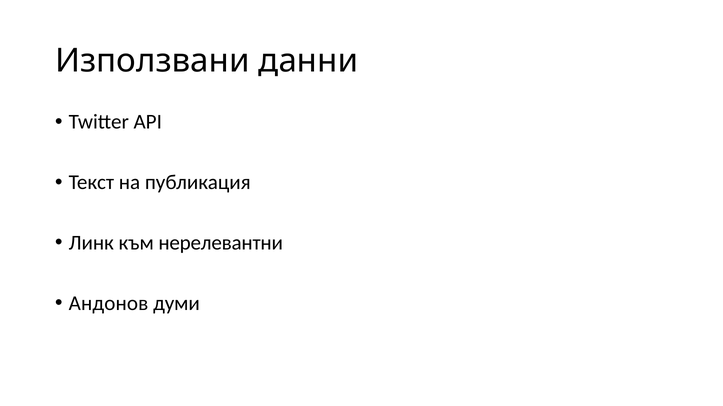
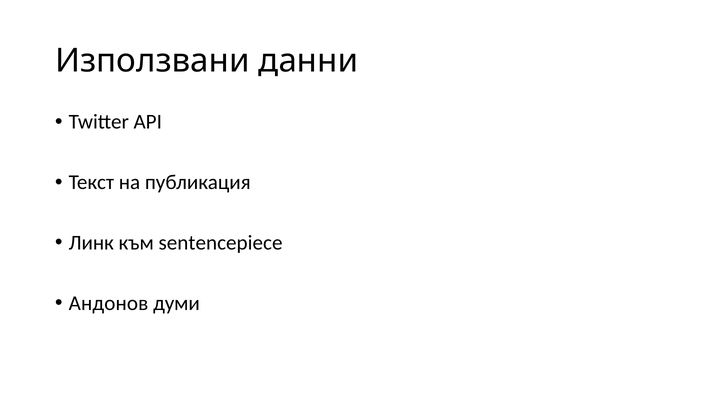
нерелевантни: нерелевантни -> sentencepiece
